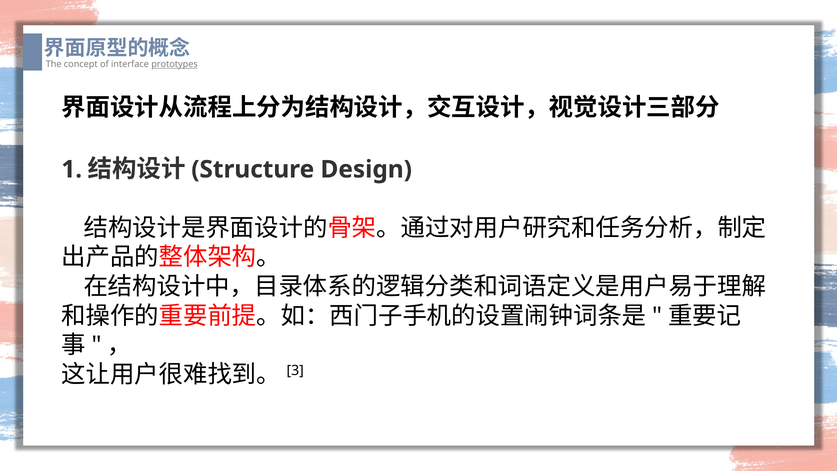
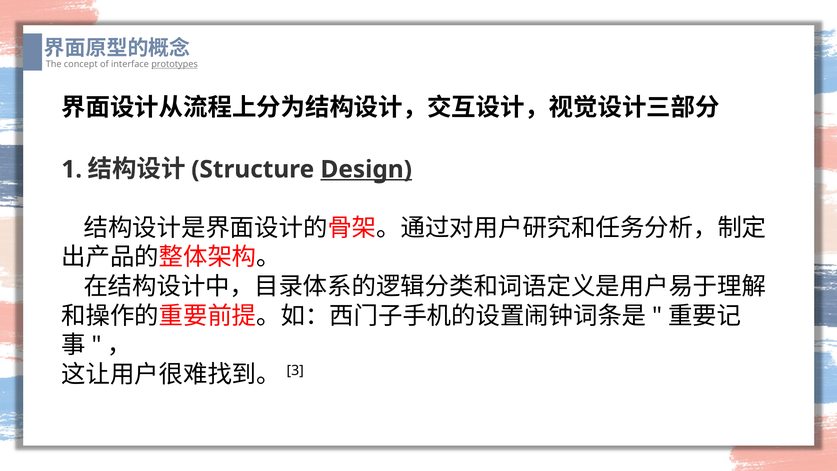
Design underline: none -> present
